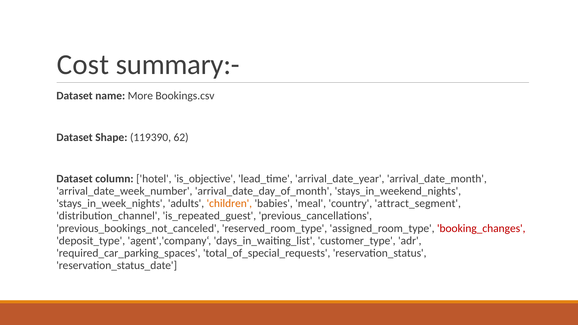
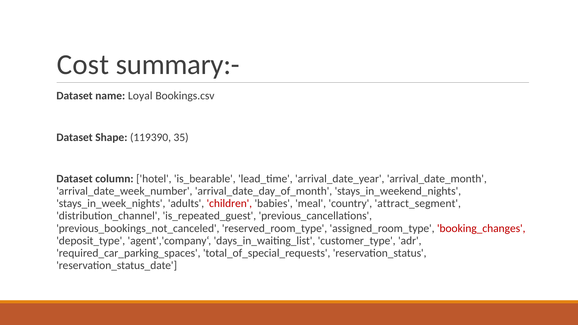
More: More -> Loyal
62: 62 -> 35
is_objective: is_objective -> is_bearable
children colour: orange -> red
